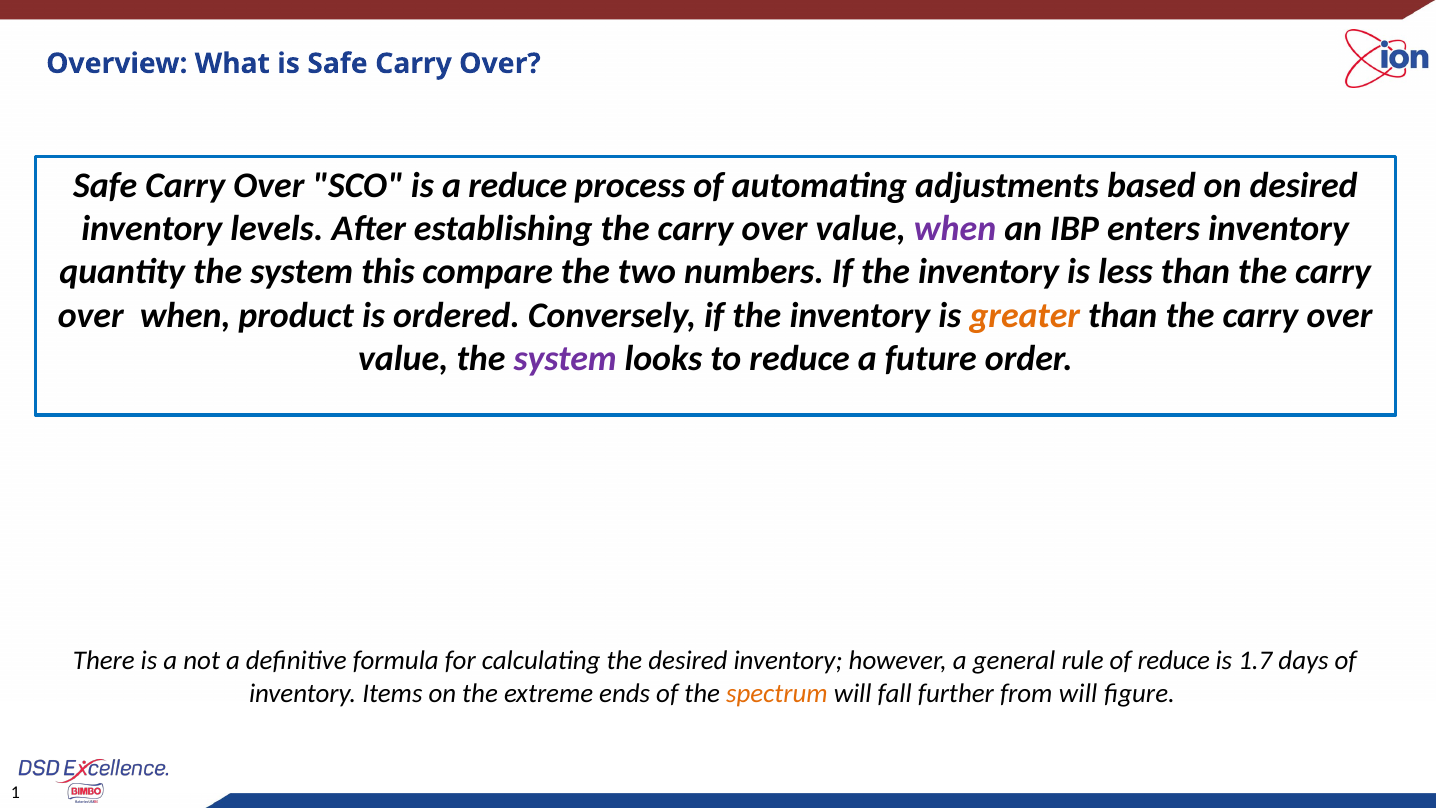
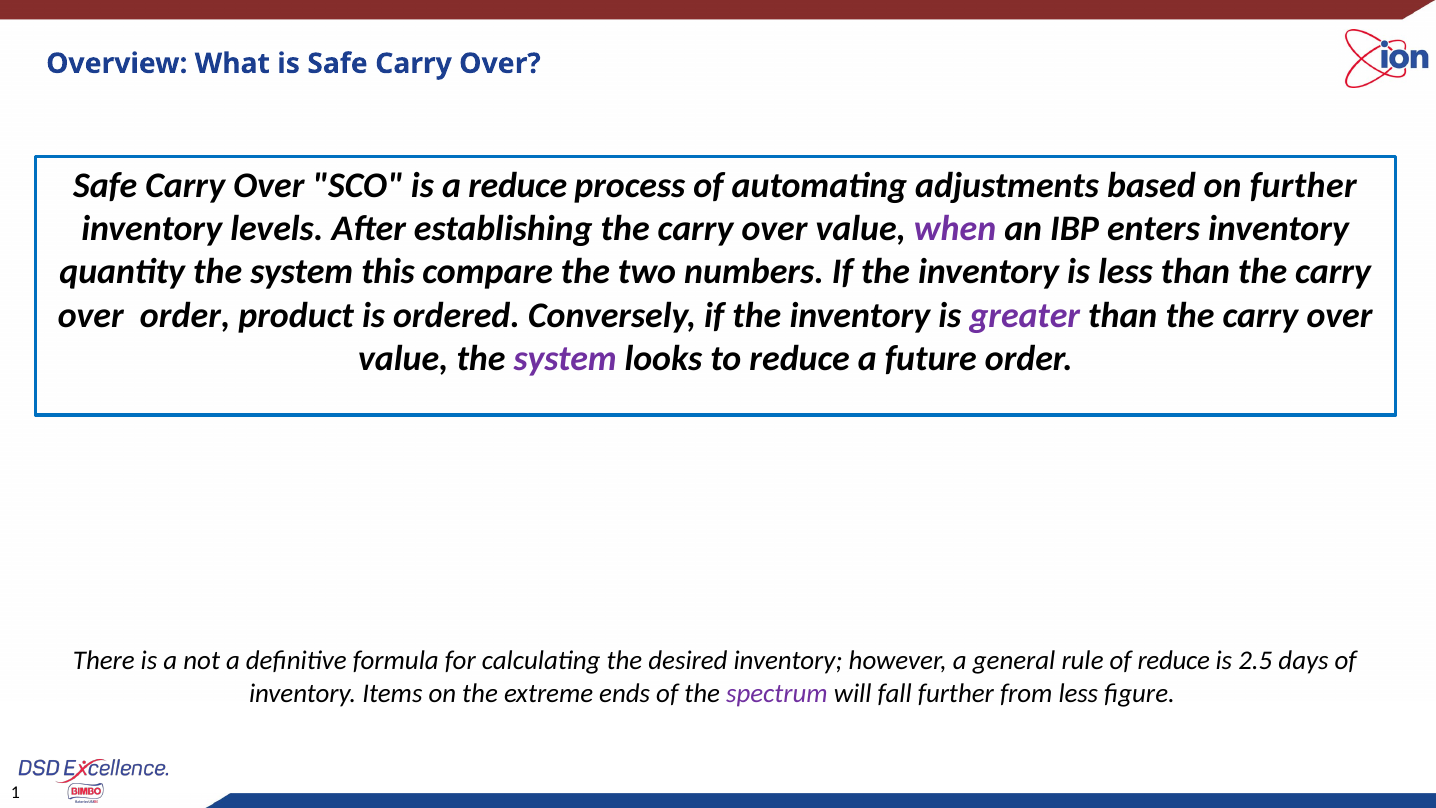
on desired: desired -> further
over when: when -> order
greater colour: orange -> purple
1.7: 1.7 -> 2.5
spectrum colour: orange -> purple
from will: will -> less
